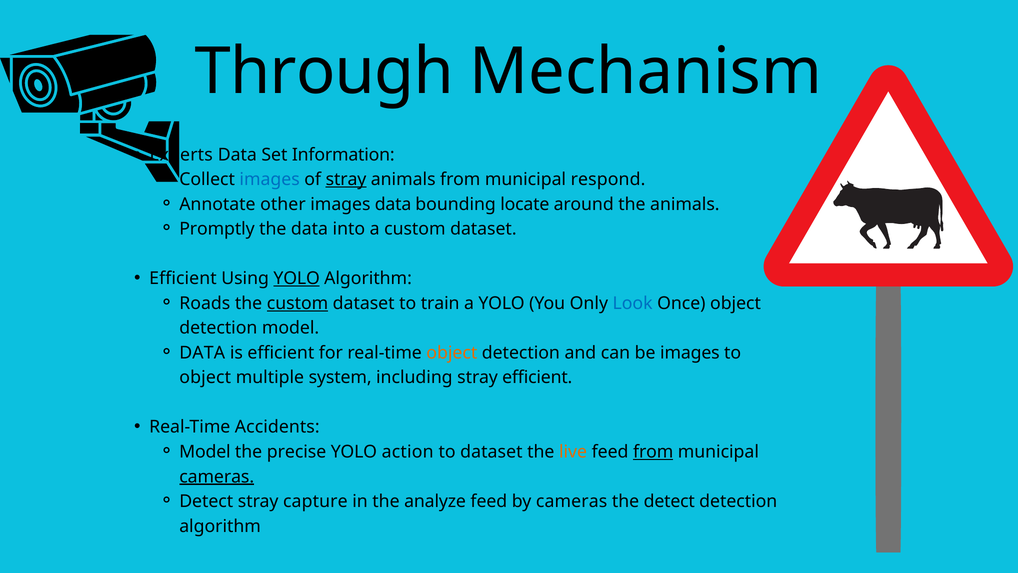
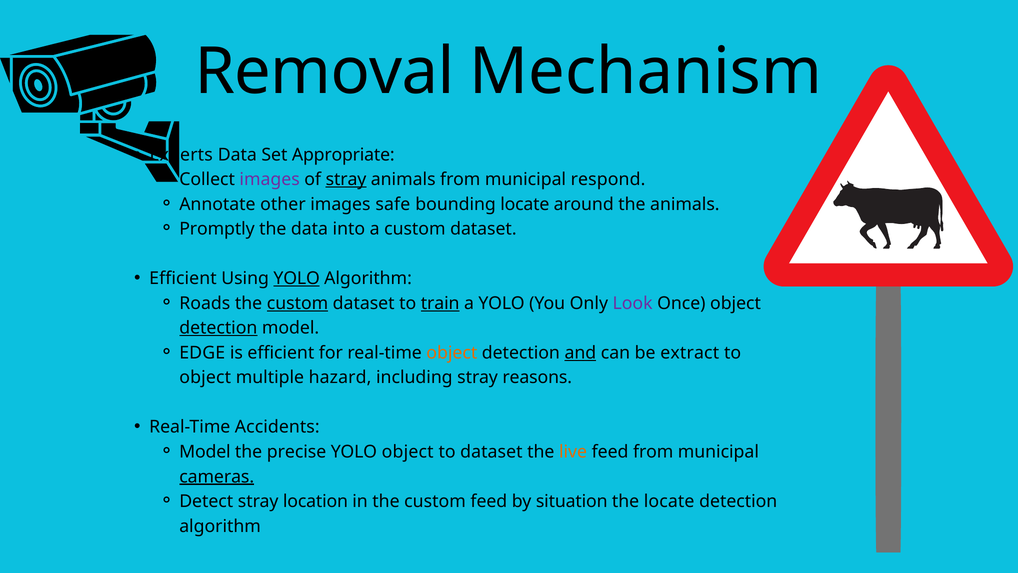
Through: Through -> Removal
Information: Information -> Appropriate
images at (270, 179) colour: blue -> purple
images data: data -> safe
train underline: none -> present
Look colour: blue -> purple
detection at (218, 328) underline: none -> present
DATA at (202, 353): DATA -> EDGE
and underline: none -> present
be images: images -> extract
system: system -> hazard
stray efficient: efficient -> reasons
YOLO action: action -> object
from at (653, 452) underline: present -> none
capture: capture -> location
in the analyze: analyze -> custom
by cameras: cameras -> situation
the detect: detect -> locate
